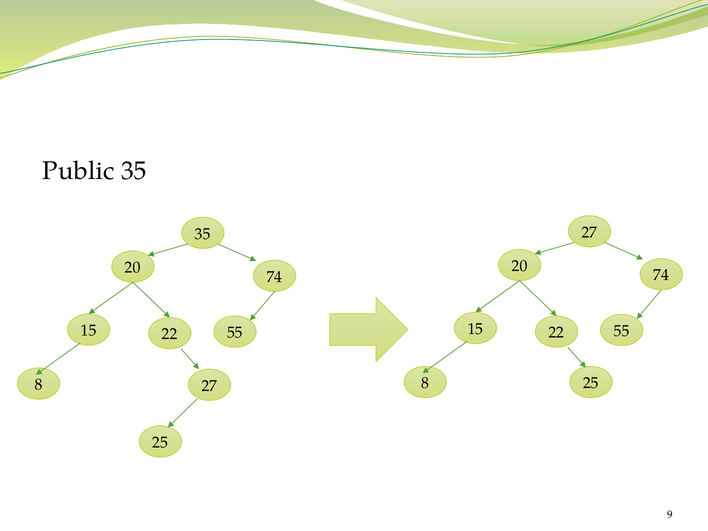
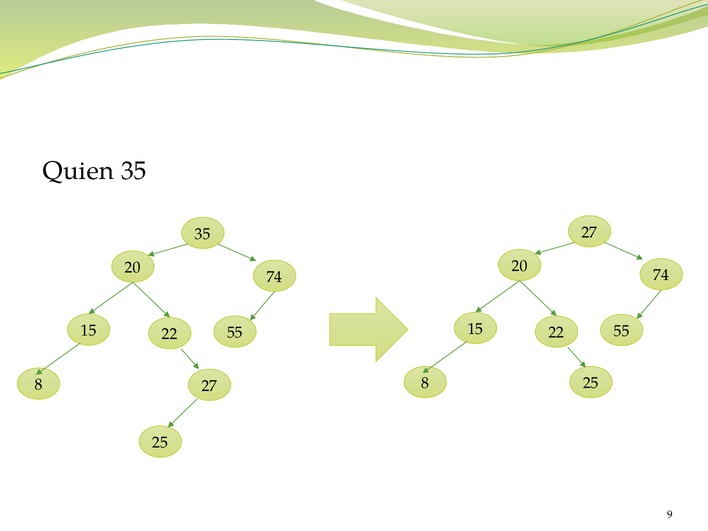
Public: Public -> Quien
